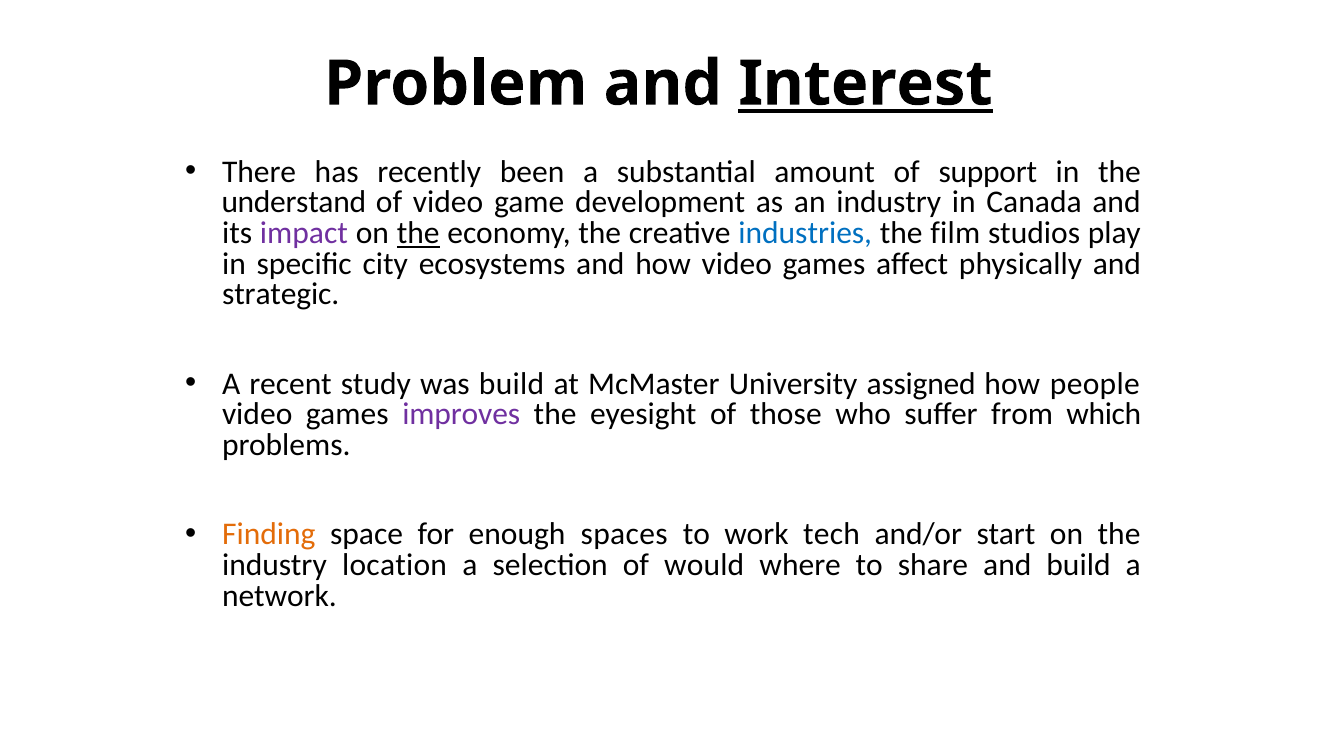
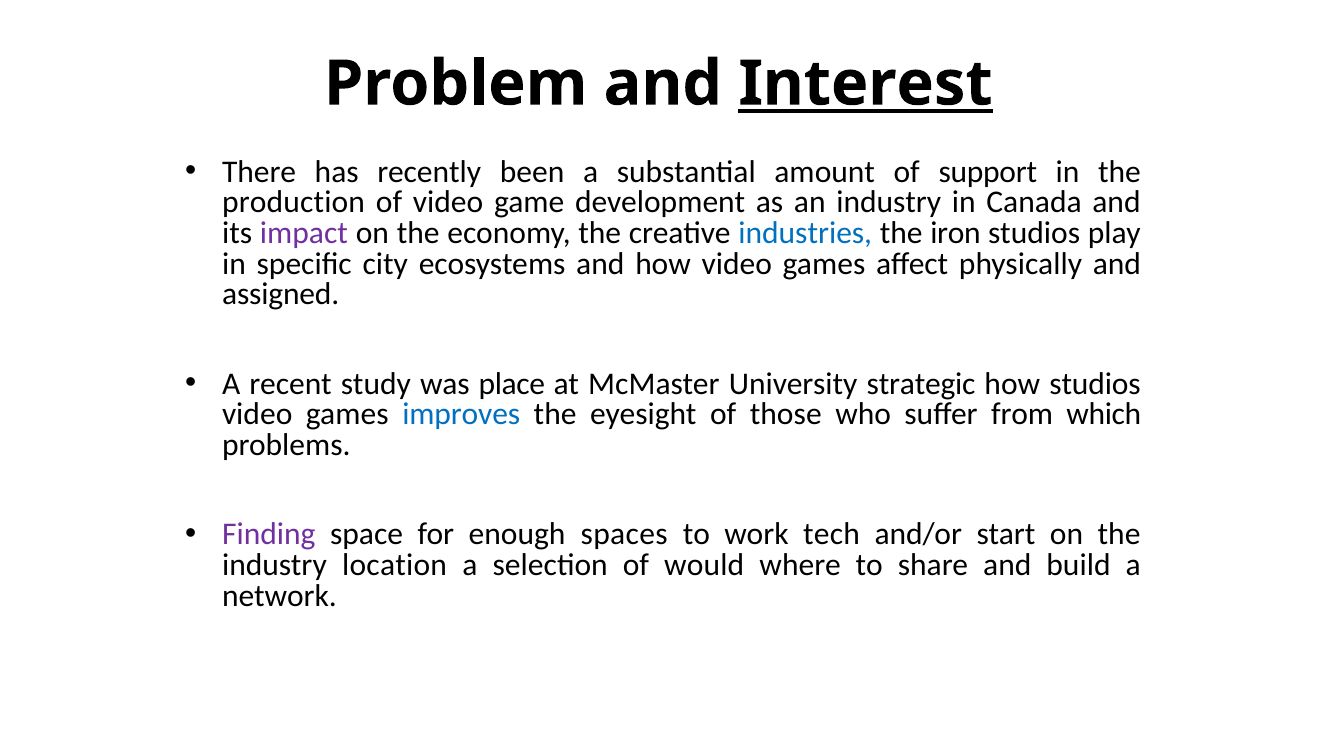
understand: understand -> production
the at (418, 233) underline: present -> none
film: film -> iron
strategic: strategic -> assigned
was build: build -> place
assigned: assigned -> strategic
how people: people -> studios
improves colour: purple -> blue
Finding colour: orange -> purple
